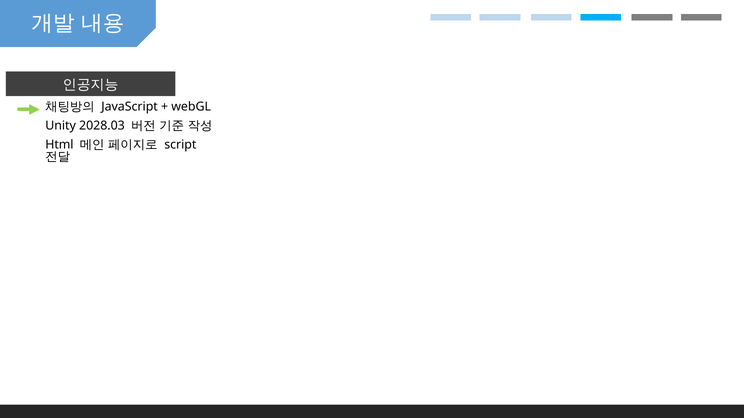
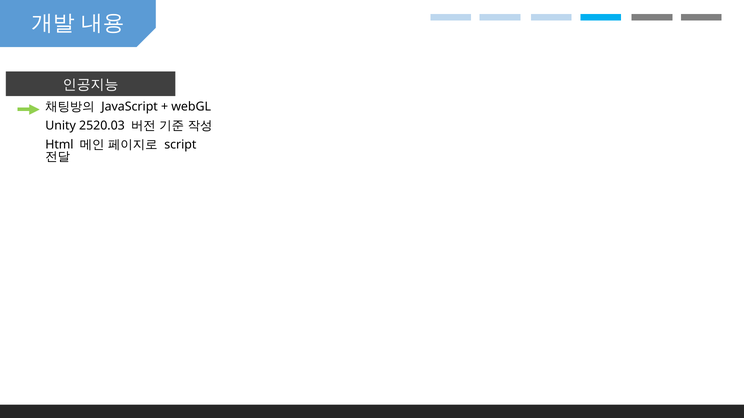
2028.03: 2028.03 -> 2520.03
